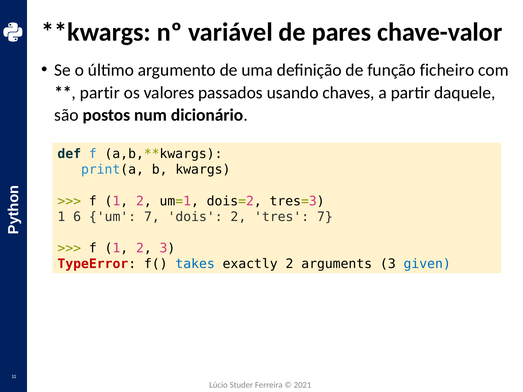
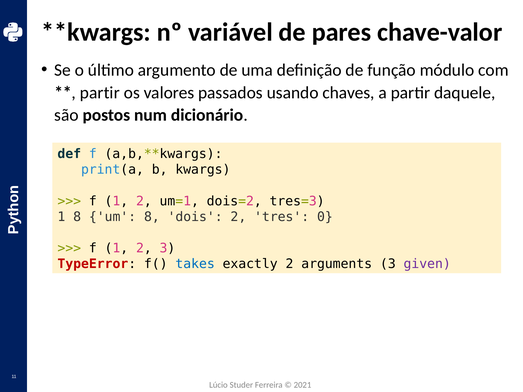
ficheiro: ficheiro -> módulo
1 6: 6 -> 8
um 7: 7 -> 8
tres 7: 7 -> 0
given colour: blue -> purple
